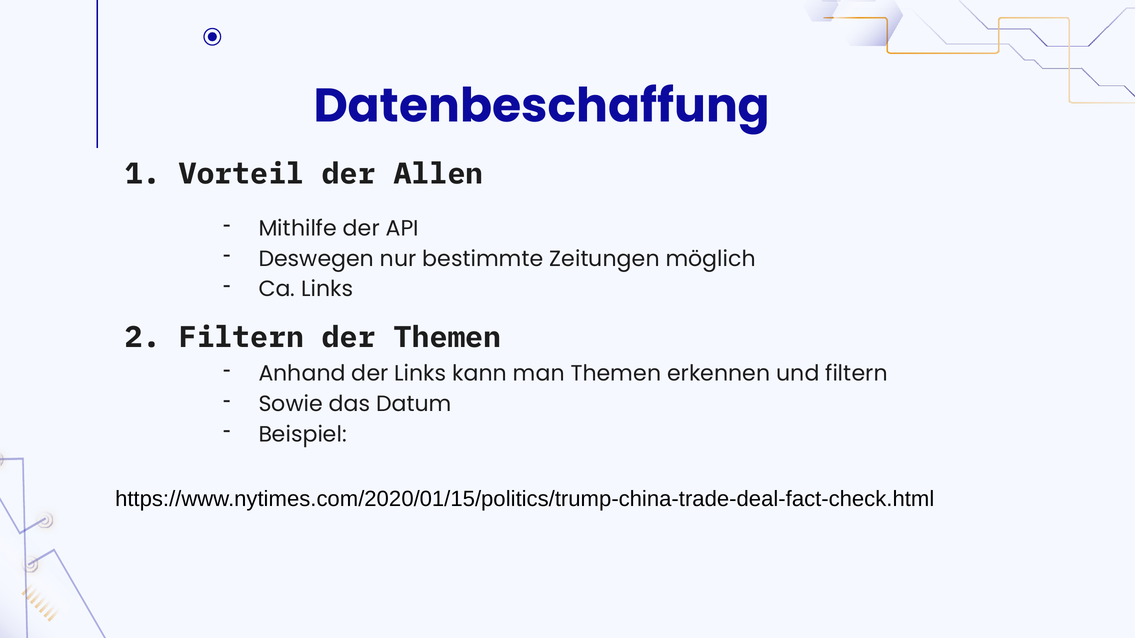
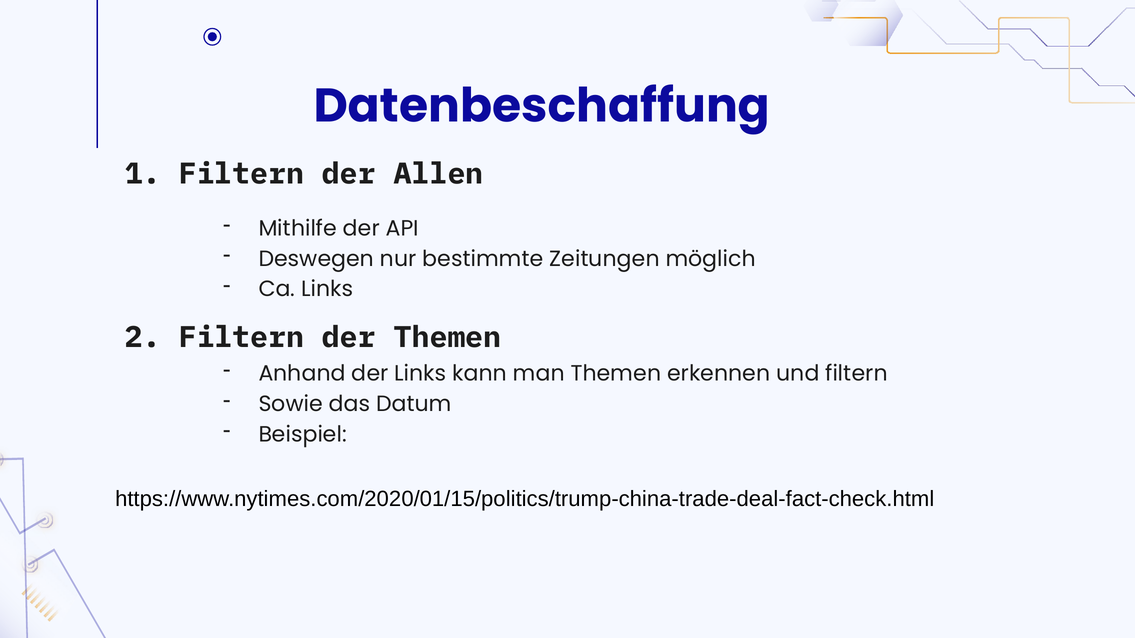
1 Vorteil: Vorteil -> Filtern
